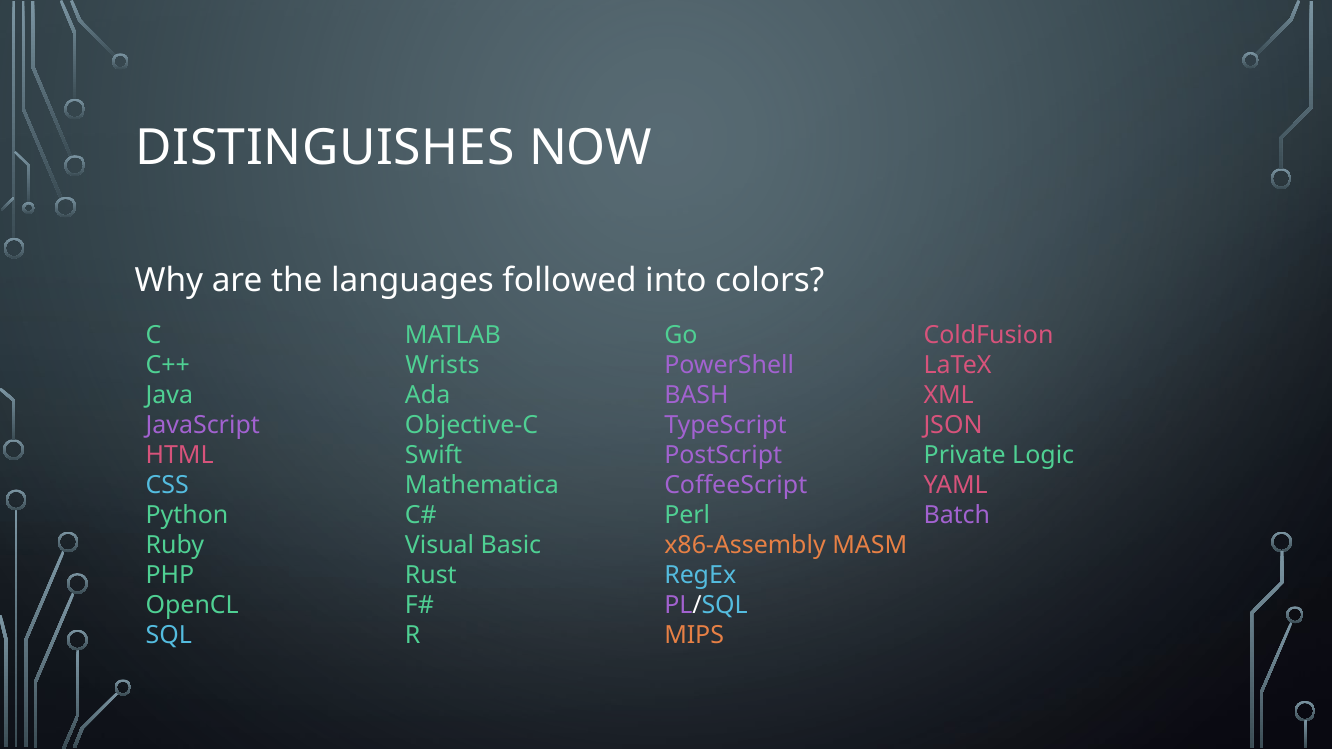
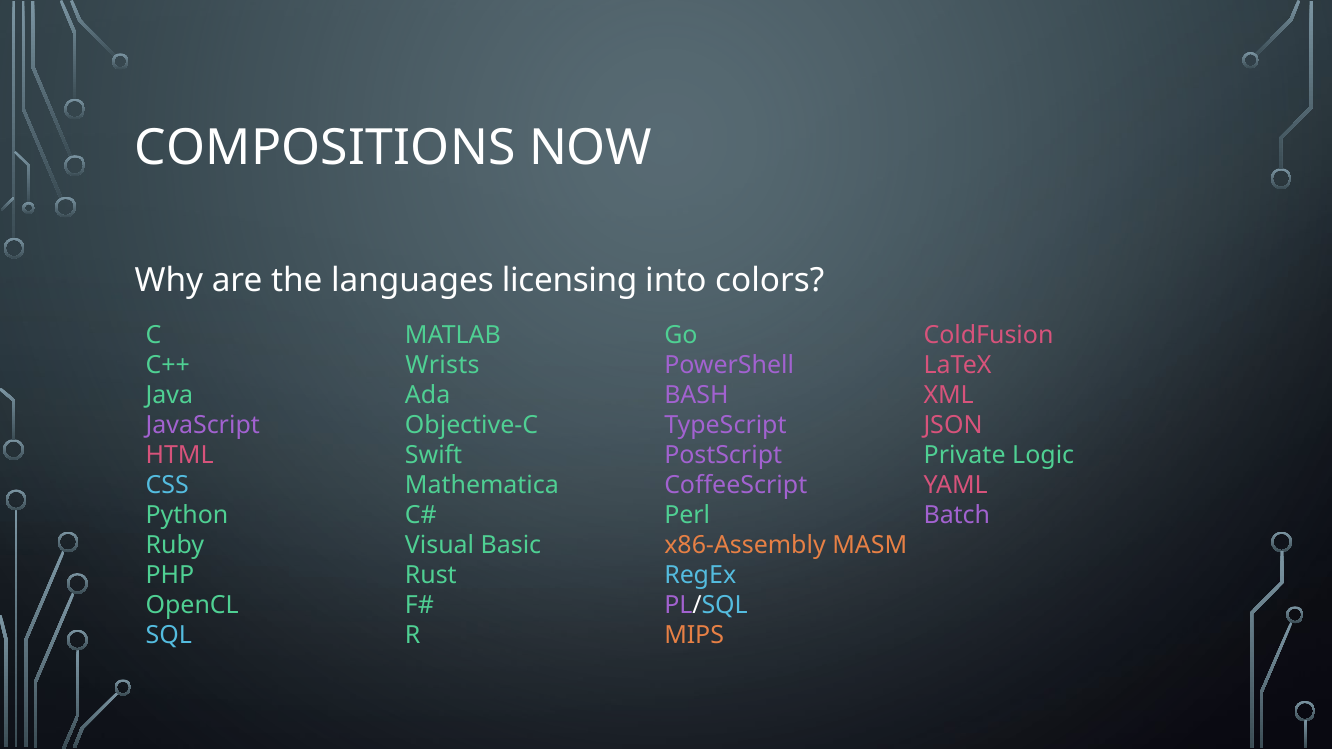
DISTINGUISHES: DISTINGUISHES -> COMPOSITIONS
followed: followed -> licensing
